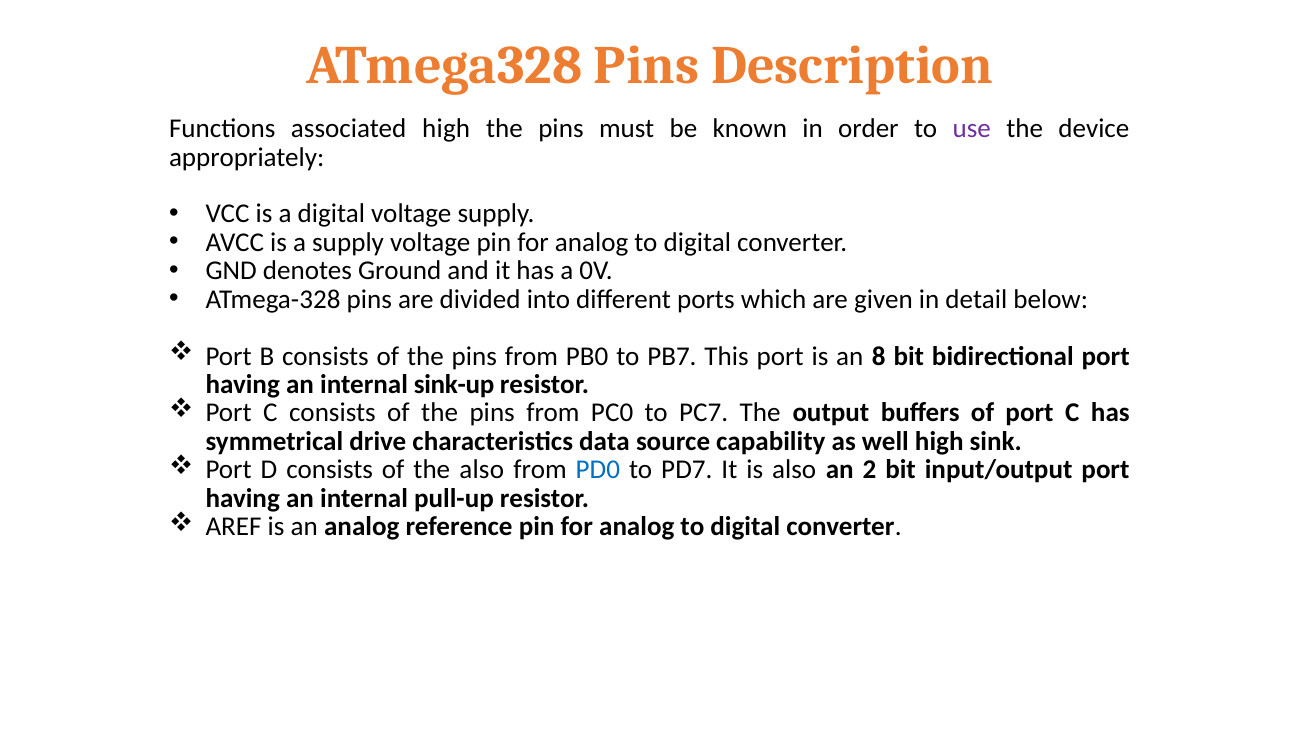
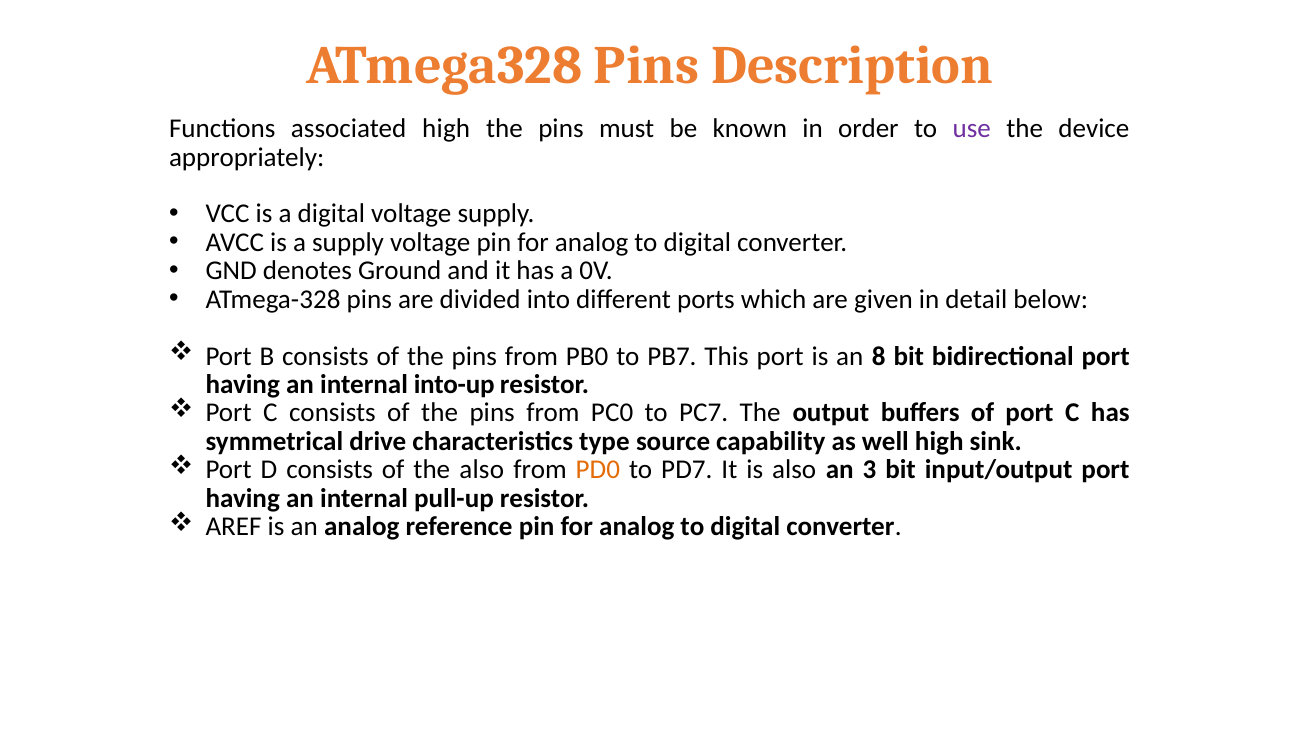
sink-up: sink-up -> into-up
data: data -> type
PD0 colour: blue -> orange
2: 2 -> 3
